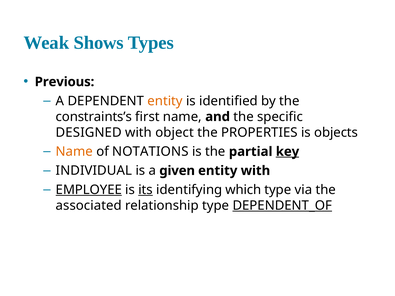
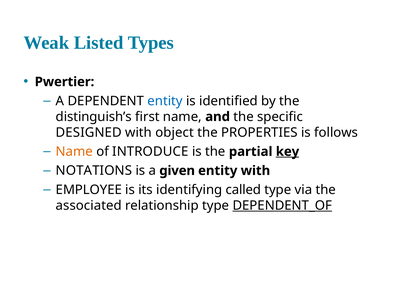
Shows: Shows -> Listed
Previous: Previous -> Pwertier
entity at (165, 101) colour: orange -> blue
constraints’s: constraints’s -> distinguish’s
objects: objects -> follows
NOTATIONS: NOTATIONS -> INTRODUCE
INDIVIDUAL: INDIVIDUAL -> NOTATIONS
EMPLOYEE underline: present -> none
its underline: present -> none
which: which -> called
